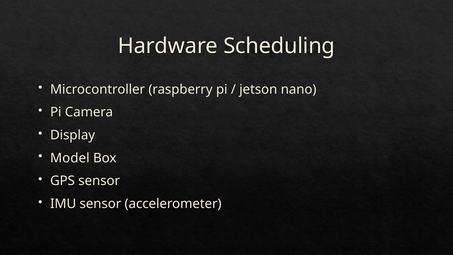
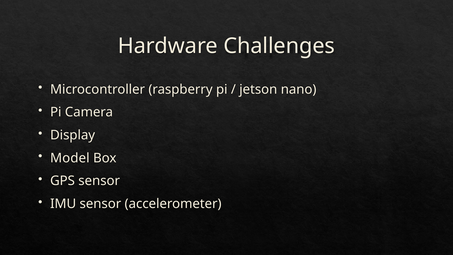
Scheduling: Scheduling -> Challenges
